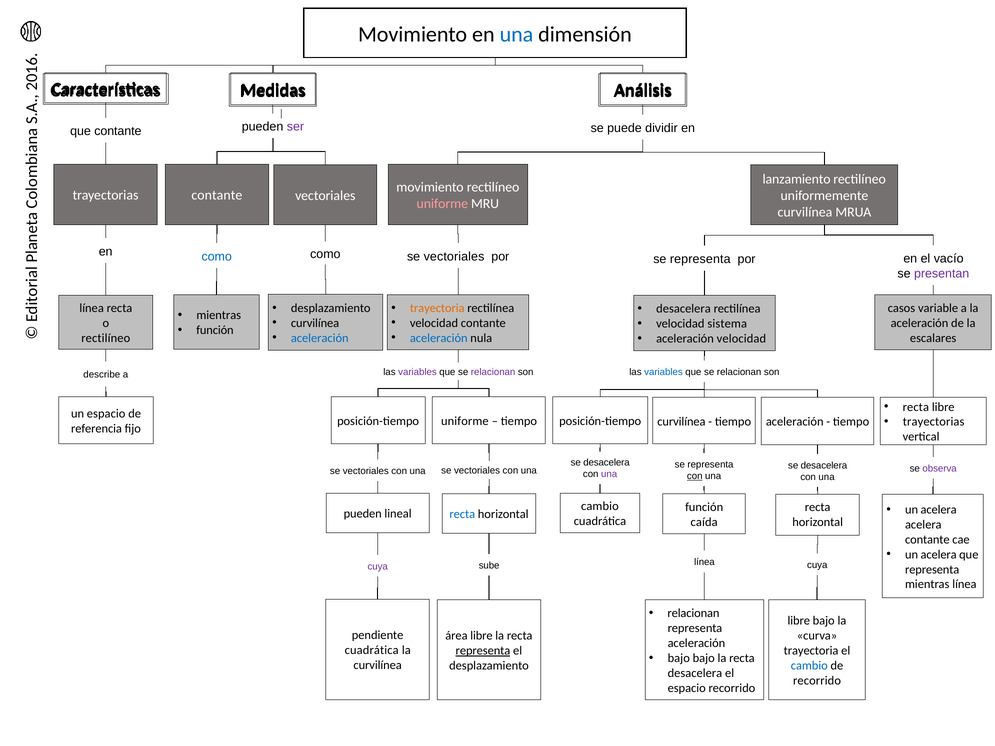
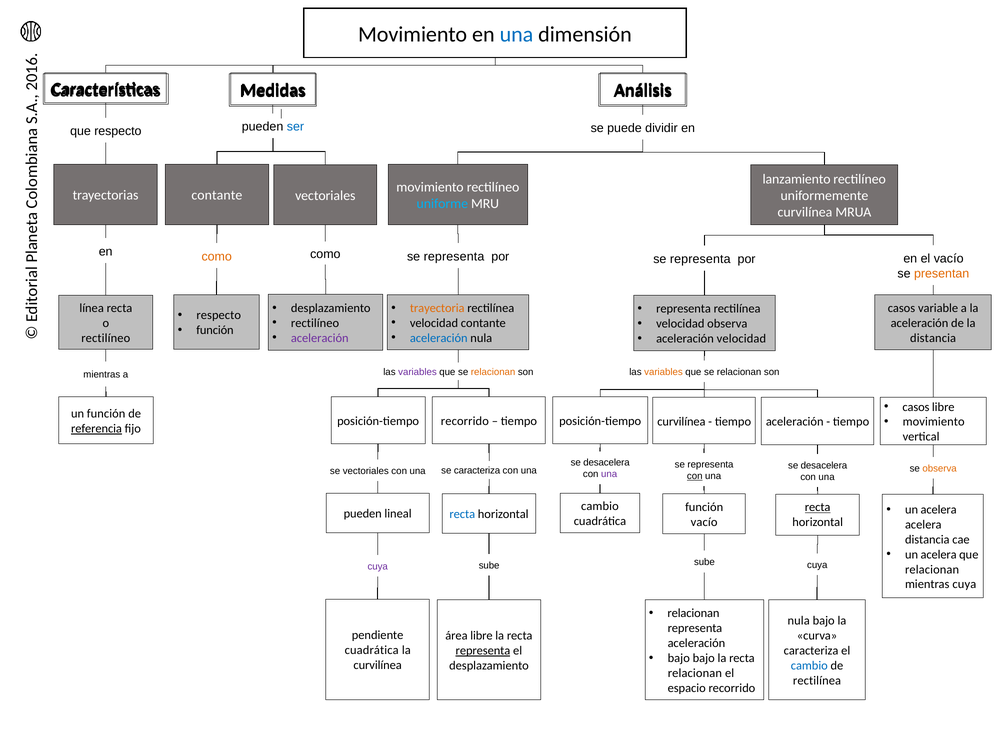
ser colour: purple -> blue
que contante: contante -> respecto
uniforme at (442, 204) colour: pink -> light blue
como at (217, 257) colour: blue -> orange
como se vectoriales: vectoriales -> representa
presentan colour: purple -> orange
desacelera at (684, 309): desacelera -> representa
mientras at (219, 315): mientras -> respecto
curvilínea at (315, 323): curvilínea -> rectilíneo
velocidad sistema: sistema -> observa
aceleración at (320, 338) colour: blue -> purple
escalares at (933, 338): escalares -> distancia
relacionan at (493, 372) colour: purple -> orange
variables at (663, 372) colour: blue -> orange
describe at (102, 375): describe -> mientras
recta at (916, 407): recta -> casos
un espacio: espacio -> función
trayectorias at (934, 422): trayectorias -> movimiento
uniforme at (465, 421): uniforme -> recorrido
referencia underline: none -> present
observa at (940, 469) colour: purple -> orange
una se vectoriales: vectoriales -> caracteriza
recta at (818, 507) underline: none -> present
caída at (704, 522): caída -> vacío
contante at (927, 540): contante -> distancia
línea at (704, 562): línea -> sube
representa at (932, 570): representa -> relacionan
mientras línea: línea -> cuya
libre at (799, 621): libre -> nula
trayectoria at (811, 651): trayectoria -> caracteriza
desacelera at (695, 673): desacelera -> relacionan
recorrido at (817, 681): recorrido -> rectilínea
